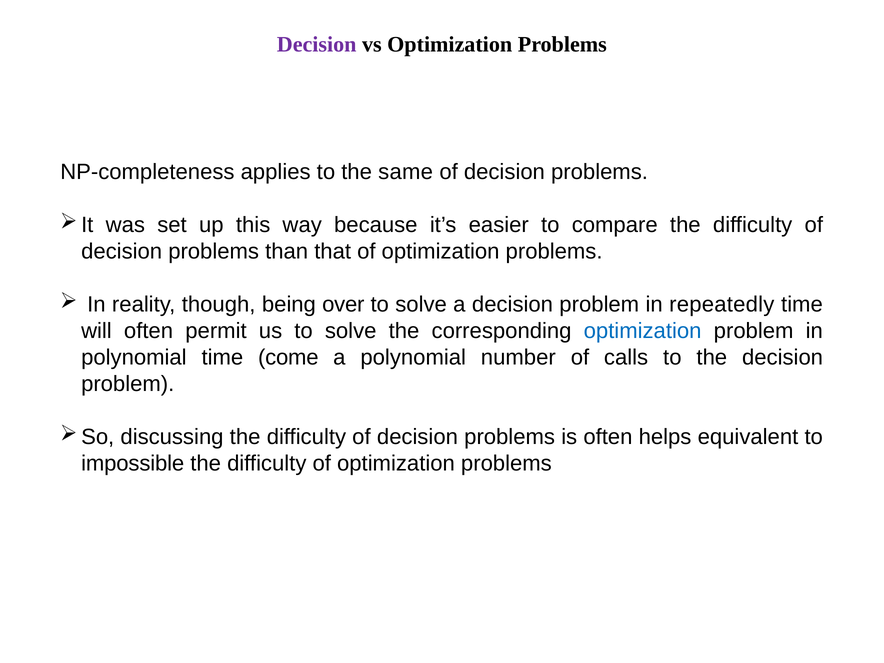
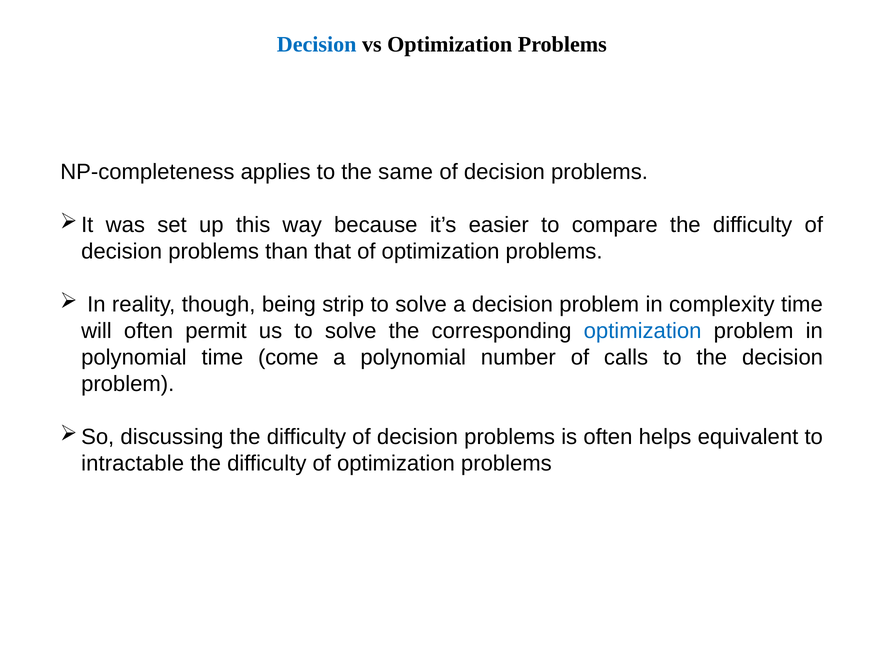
Decision at (317, 44) colour: purple -> blue
over: over -> strip
repeatedly: repeatedly -> complexity
impossible: impossible -> intractable
